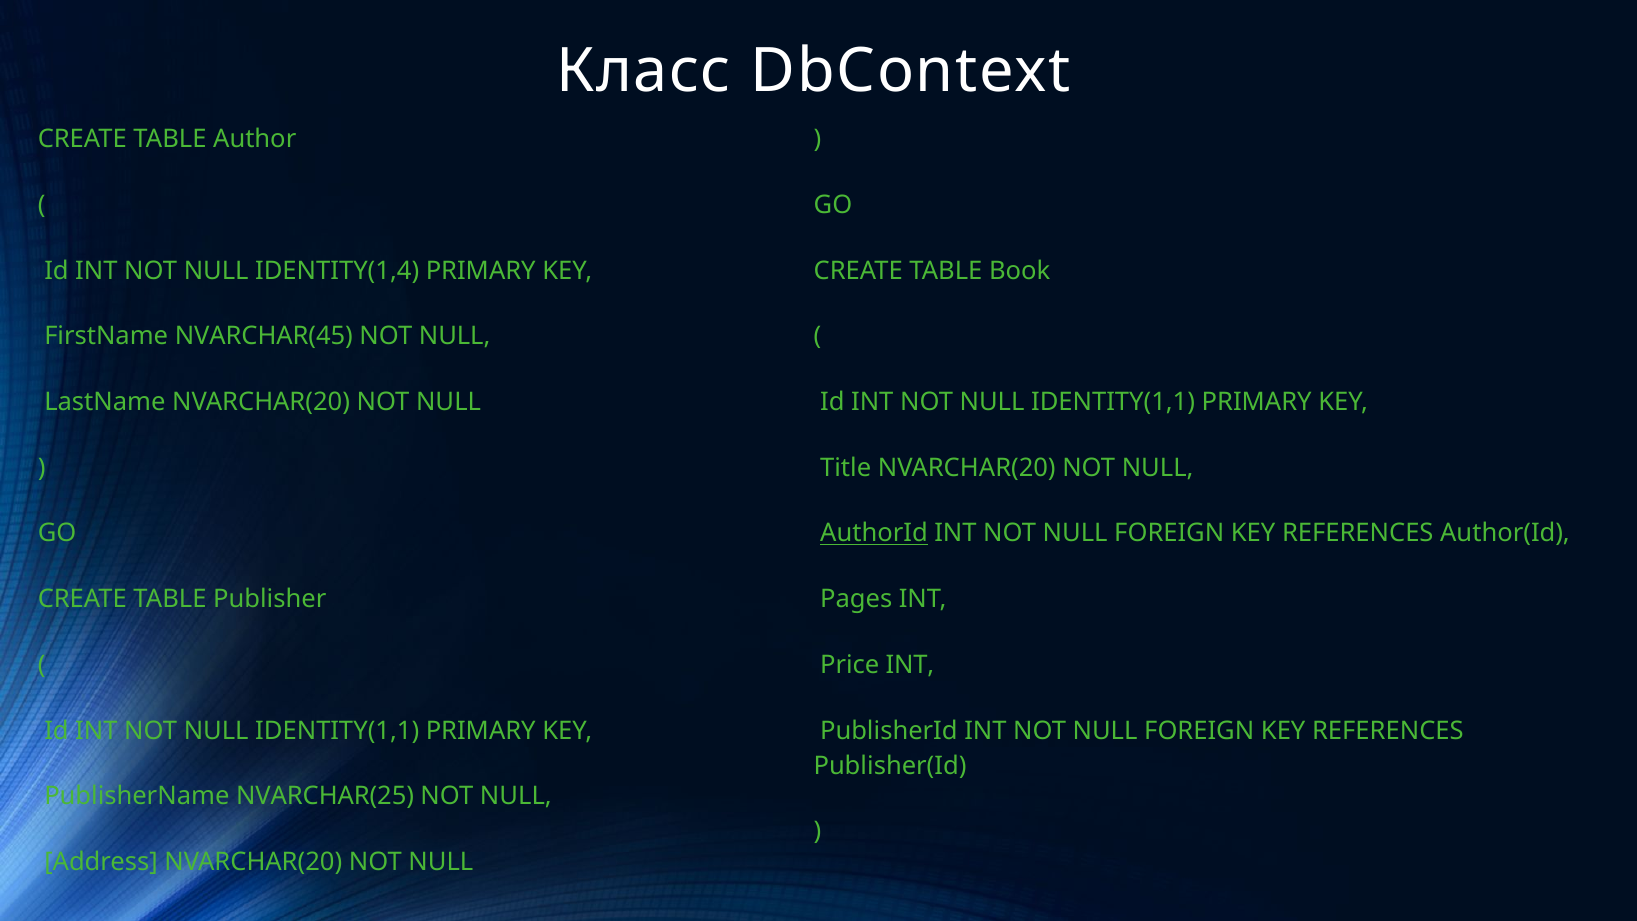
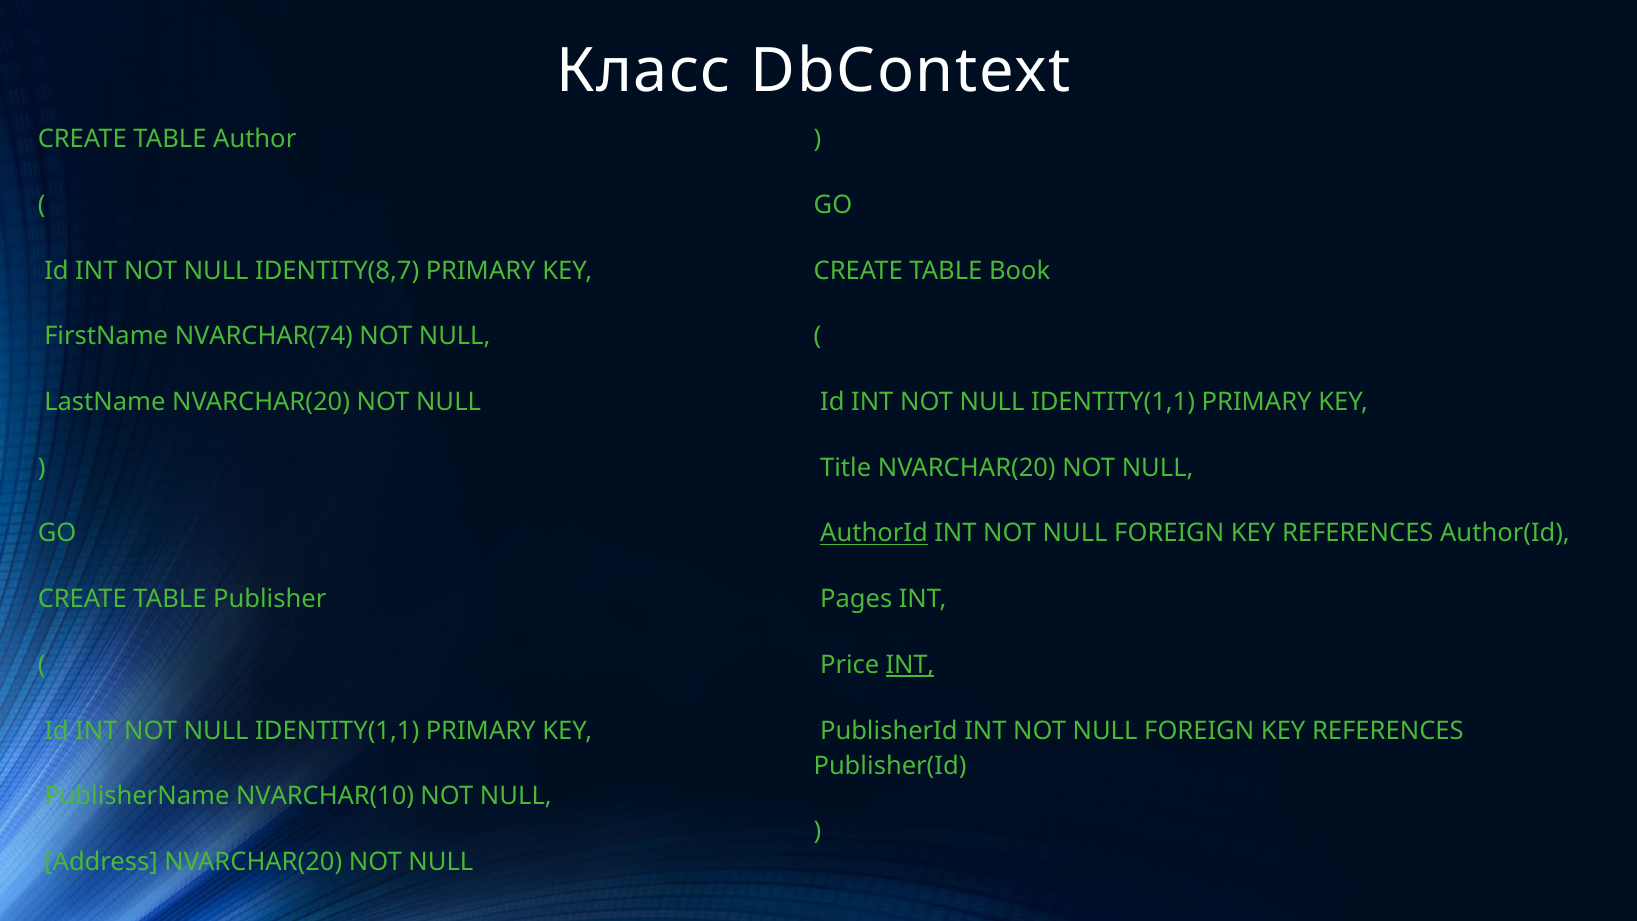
IDENTITY(1,4: IDENTITY(1,4 -> IDENTITY(8,7
NVARCHAR(45: NVARCHAR(45 -> NVARCHAR(74
INT at (910, 665) underline: none -> present
NVARCHAR(25: NVARCHAR(25 -> NVARCHAR(10
